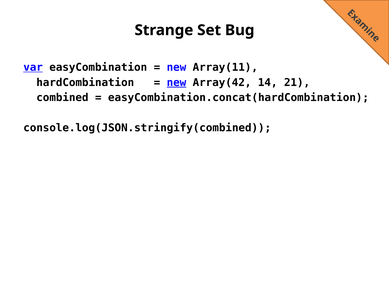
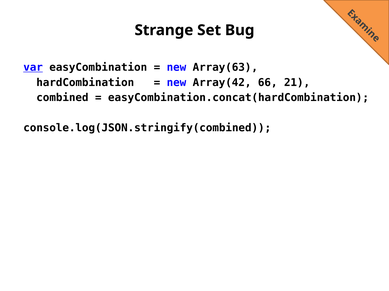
Array(11: Array(11 -> Array(63
new at (176, 83) underline: present -> none
14: 14 -> 66
